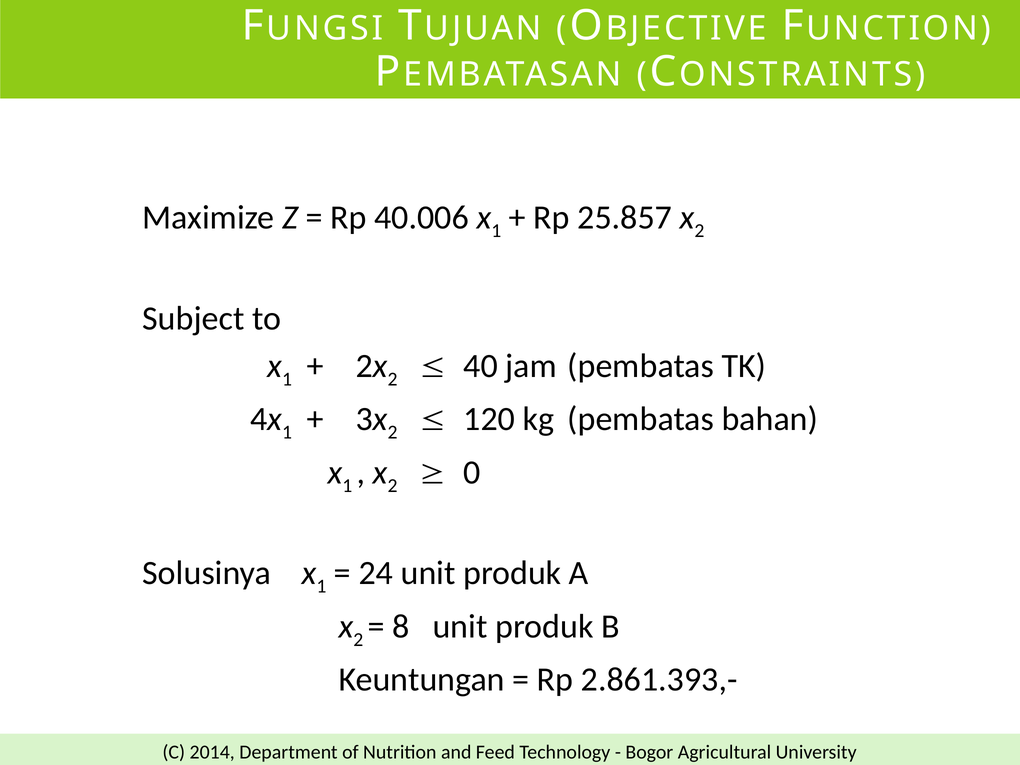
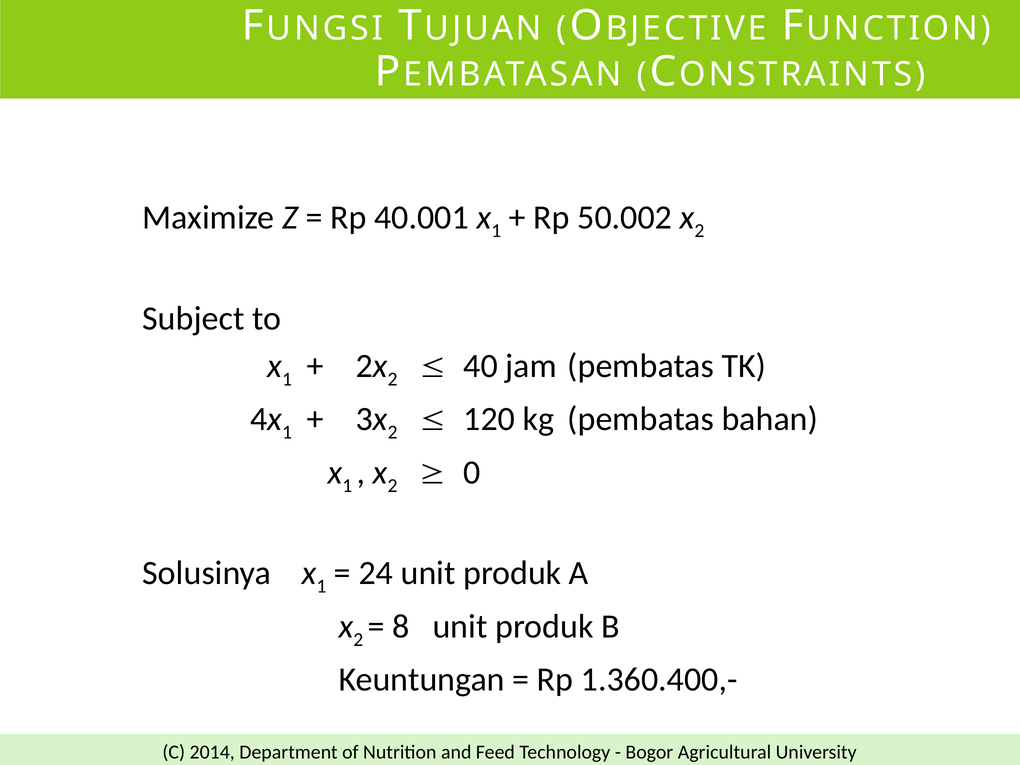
40.006: 40.006 -> 40.001
25.857: 25.857 -> 50.002
2.861.393,-: 2.861.393,- -> 1.360.400,-
